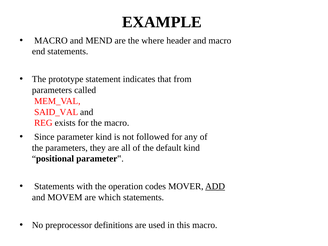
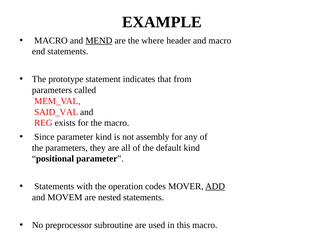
MEND underline: none -> present
followed: followed -> assembly
which: which -> nested
definitions: definitions -> subroutine
